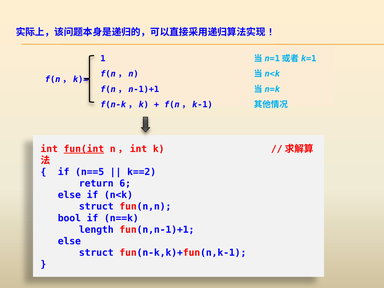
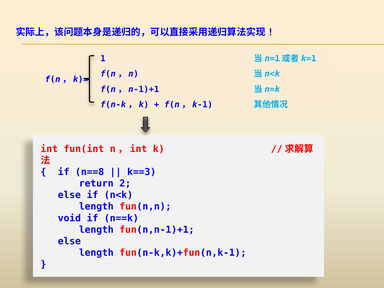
fun(int underline: present -> none
n==5: n==5 -> n==8
k==2: k==2 -> k==3
6: 6 -> 2
struct at (96, 207): struct -> length
bool: bool -> void
struct at (96, 253): struct -> length
